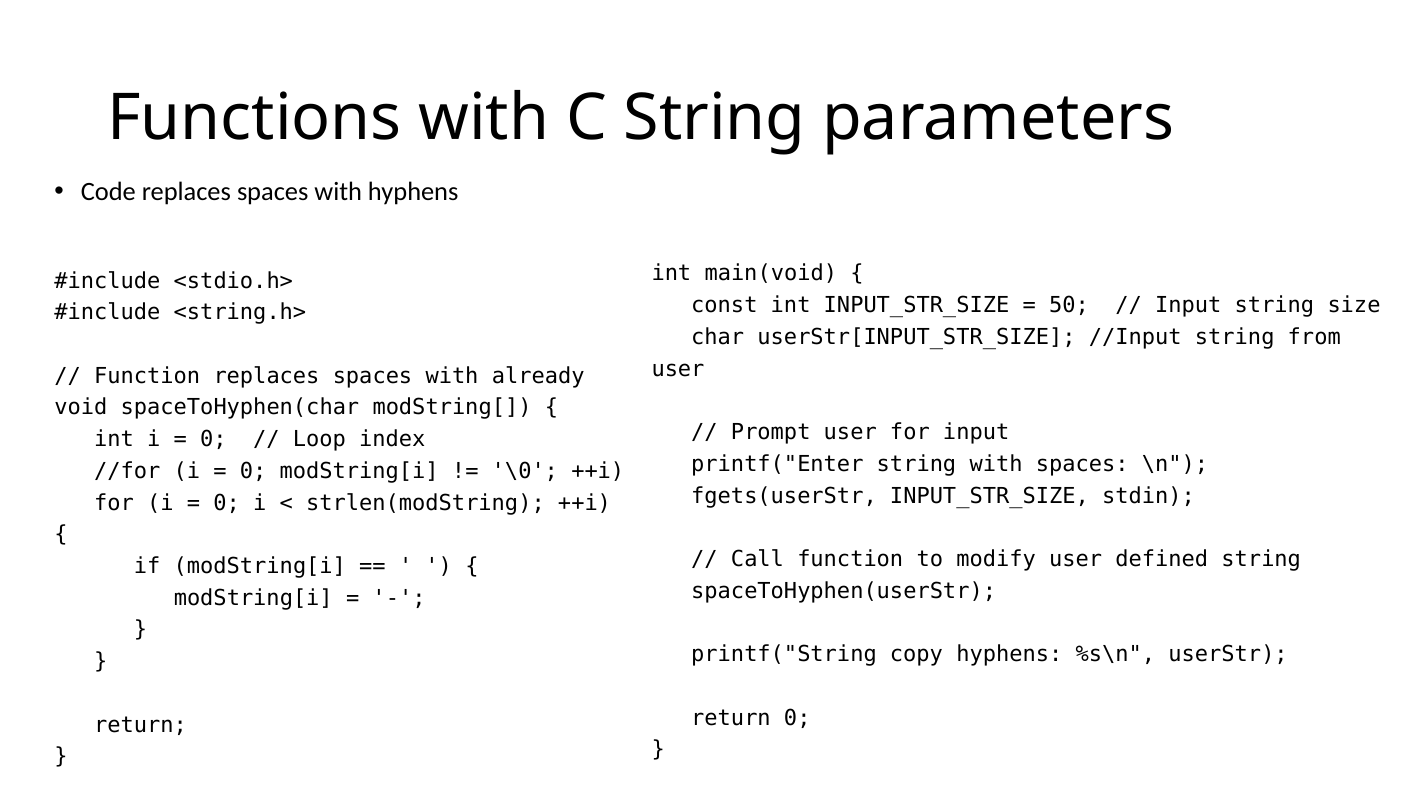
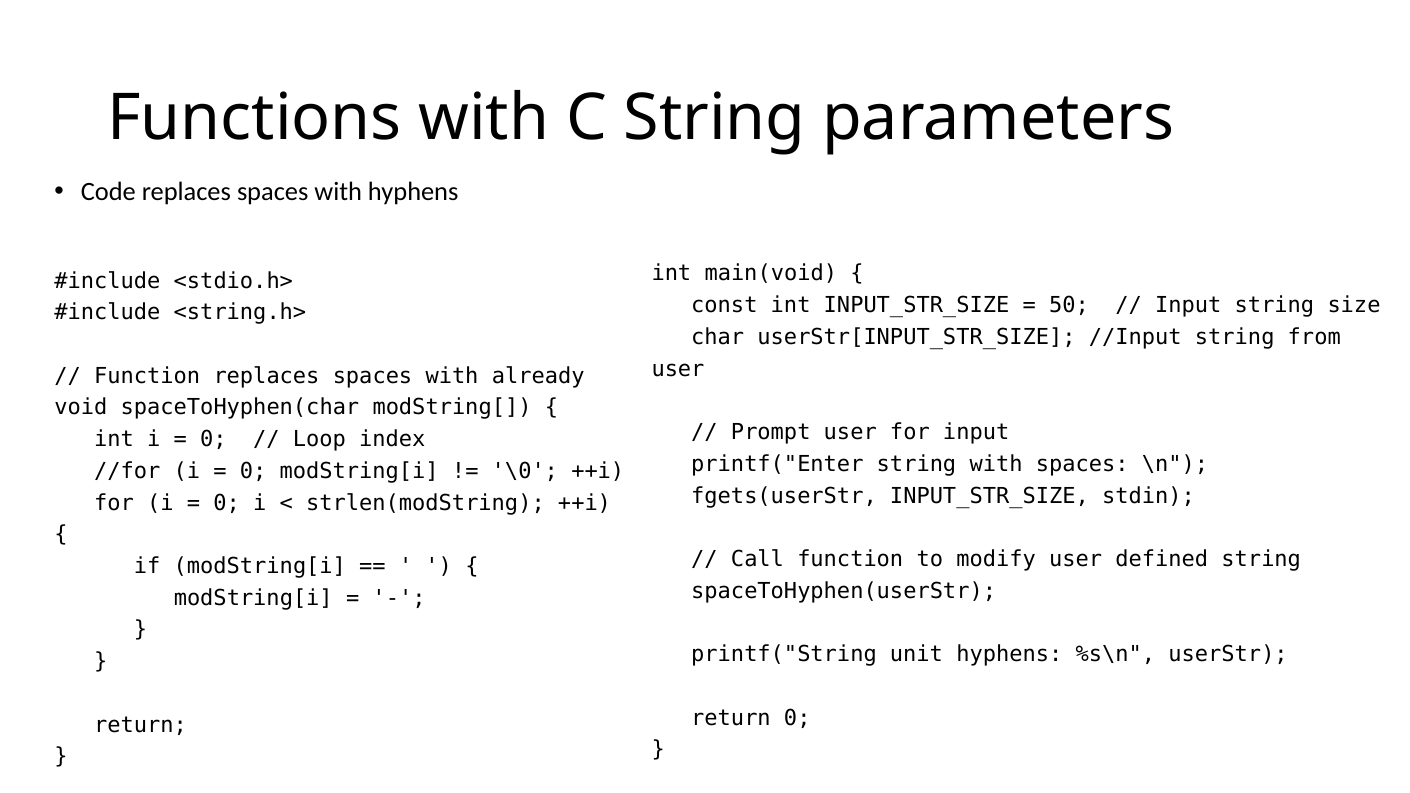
copy: copy -> unit
